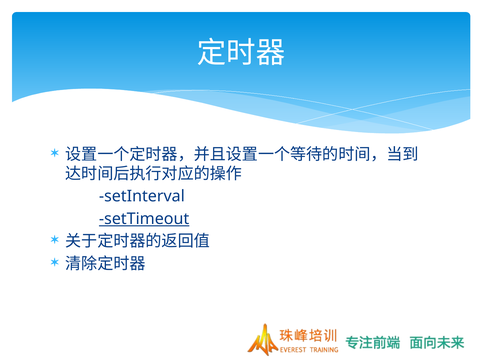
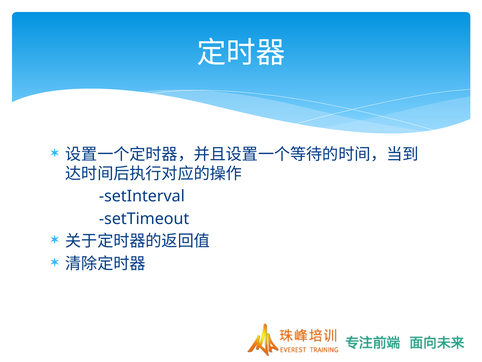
setTimeout underline: present -> none
